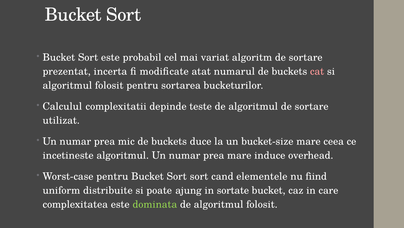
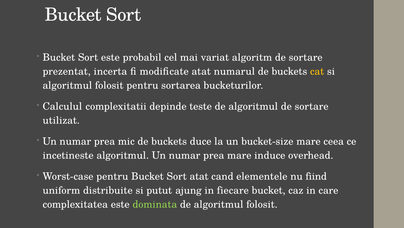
cat colour: pink -> yellow
Sort sort: sort -> atat
poate: poate -> putut
sortate: sortate -> fiecare
